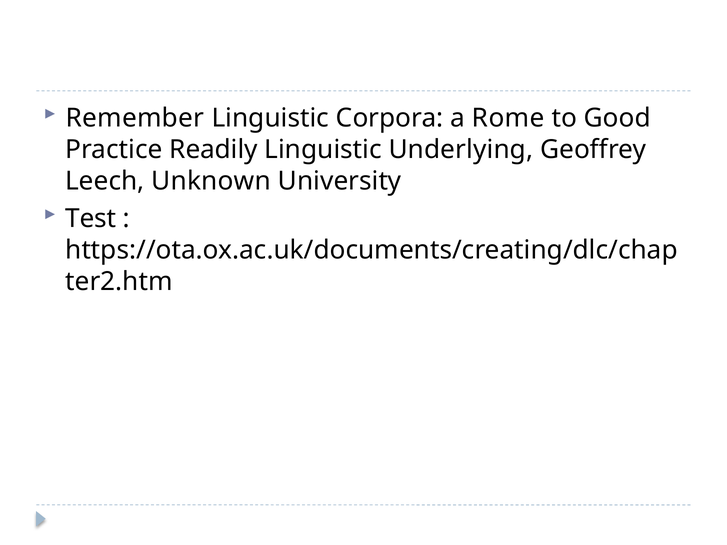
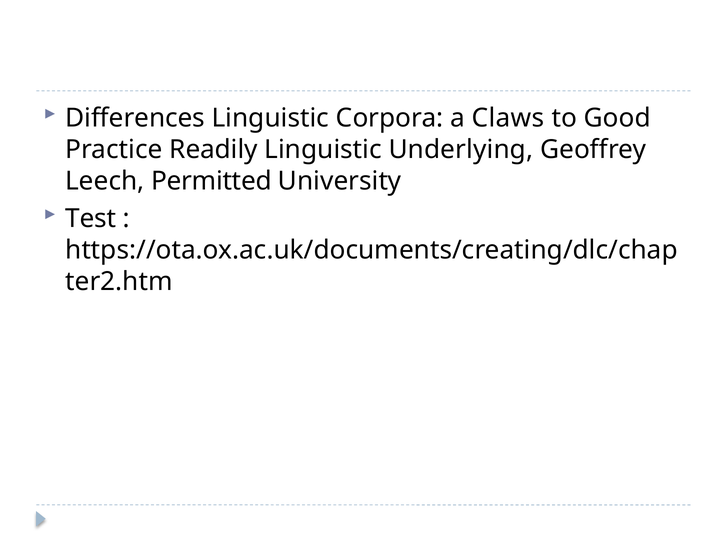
Remember: Remember -> Differences
Rome: Rome -> Claws
Unknown: Unknown -> Permitted
